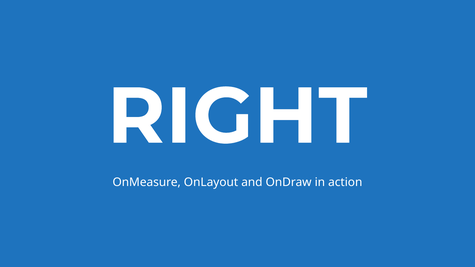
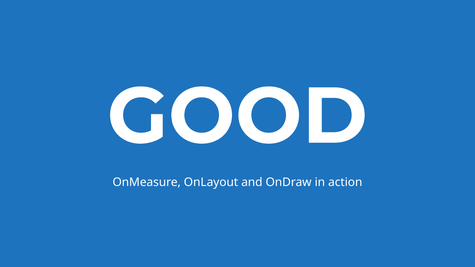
RIGHT: RIGHT -> GOOD
